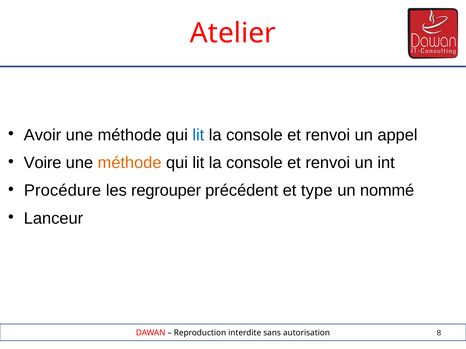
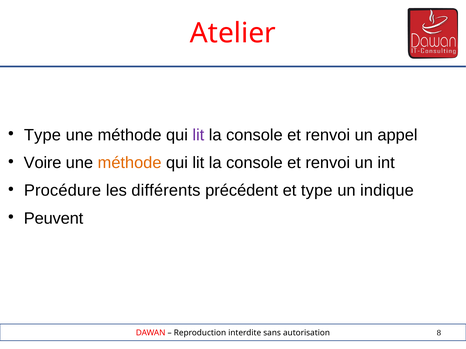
Avoir at (43, 135): Avoir -> Type
lit at (198, 135) colour: blue -> purple
regrouper: regrouper -> différents
nommé: nommé -> indique
Lanceur: Lanceur -> Peuvent
